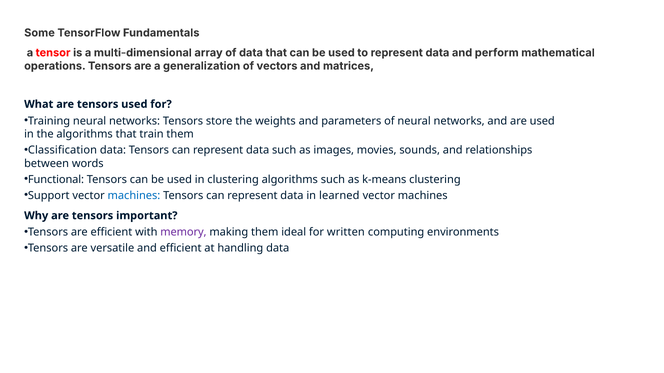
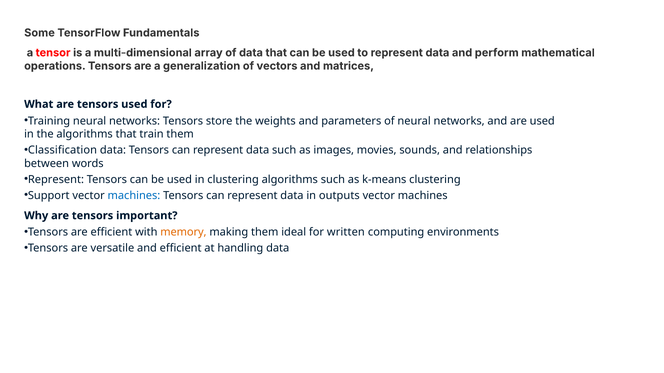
Functional at (56, 180): Functional -> Represent
learned: learned -> outputs
memory colour: purple -> orange
